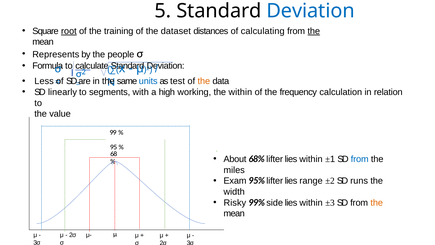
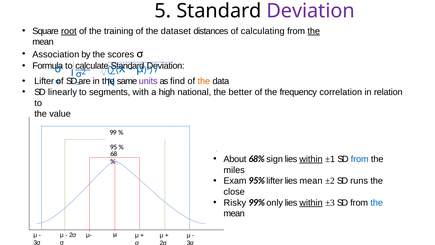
Deviation at (311, 11) colour: blue -> purple
Represents: Represents -> Association
people: people -> scores
Less at (44, 81): Less -> Lifter
units colour: blue -> purple
test: test -> find
working: working -> national
the within: within -> better
calculation: calculation -> correlation
68% lifter: lifter -> sign
within at (311, 159) underline: none -> present
lies range: range -> mean
width: width -> close
side: side -> only
within at (311, 202) underline: none -> present
the at (377, 202) colour: orange -> blue
